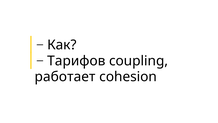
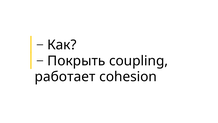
Тарифов: Тарифов -> Покрыть
